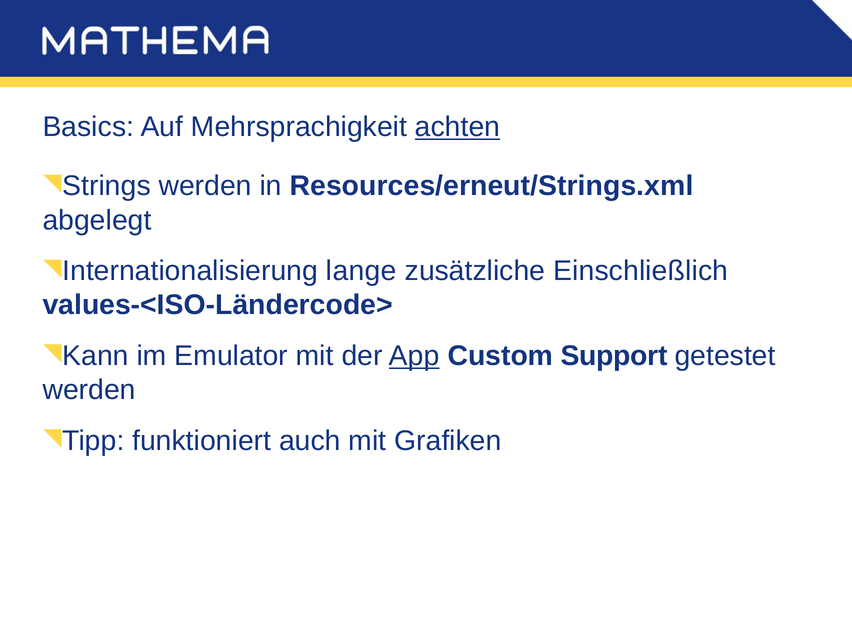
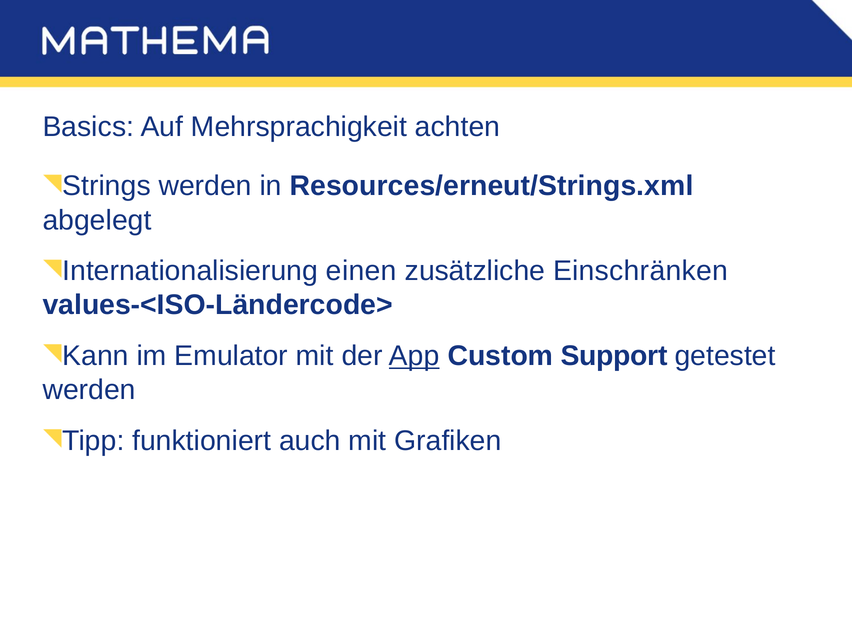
achten underline: present -> none
lange: lange -> einen
Einschließlich: Einschließlich -> Einschränken
